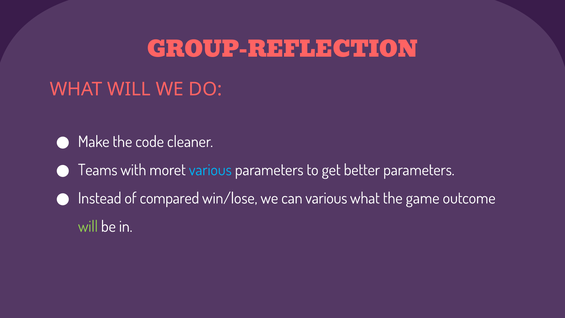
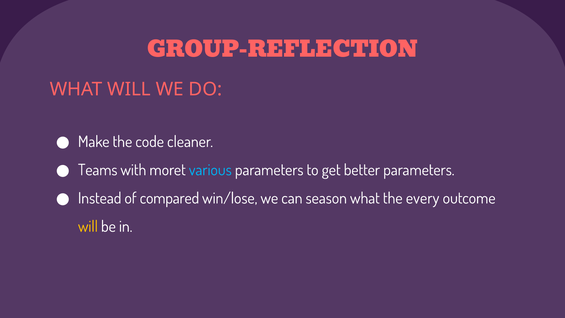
can various: various -> season
game: game -> every
will at (88, 226) colour: light green -> yellow
